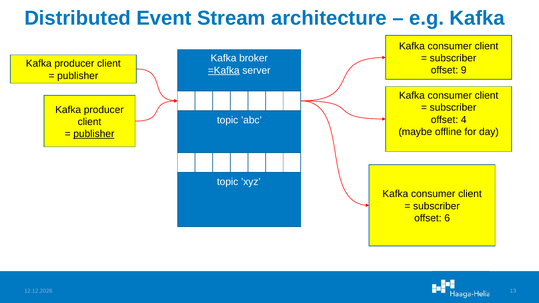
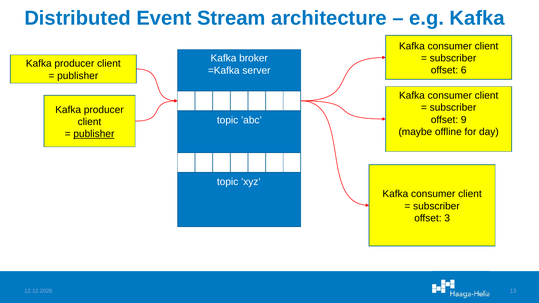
9: 9 -> 6
=Kafka underline: present -> none
4: 4 -> 9
6: 6 -> 3
